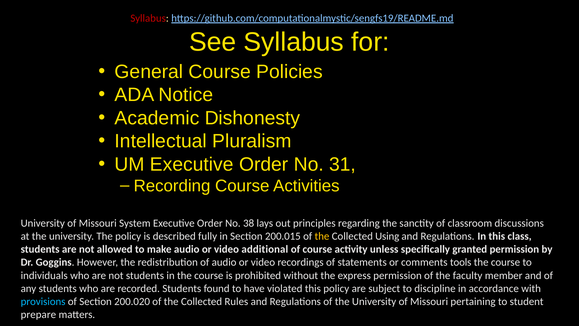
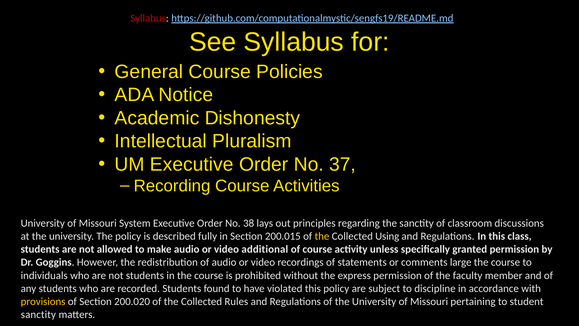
31: 31 -> 37
tools: tools -> large
provisions colour: light blue -> yellow
prepare at (38, 314): prepare -> sanctity
